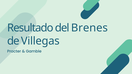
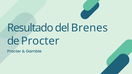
de Villegas: Villegas -> Procter
